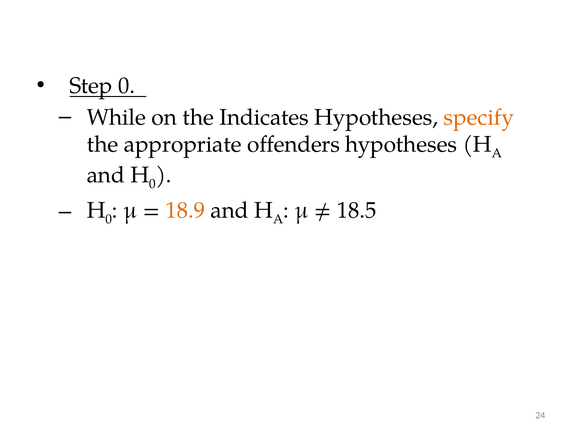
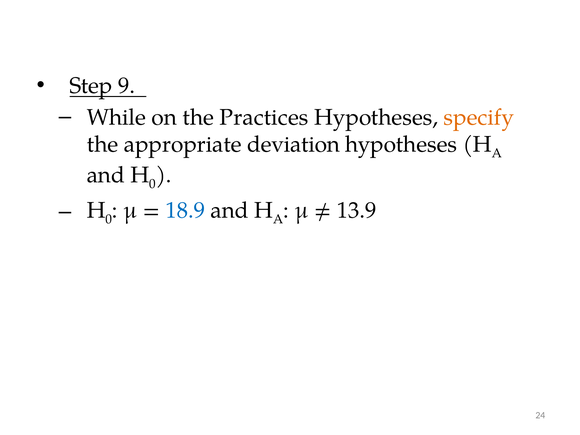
Step 0: 0 -> 9
Indicates: Indicates -> Practices
offenders: offenders -> deviation
18.9 colour: orange -> blue
18.5: 18.5 -> 13.9
